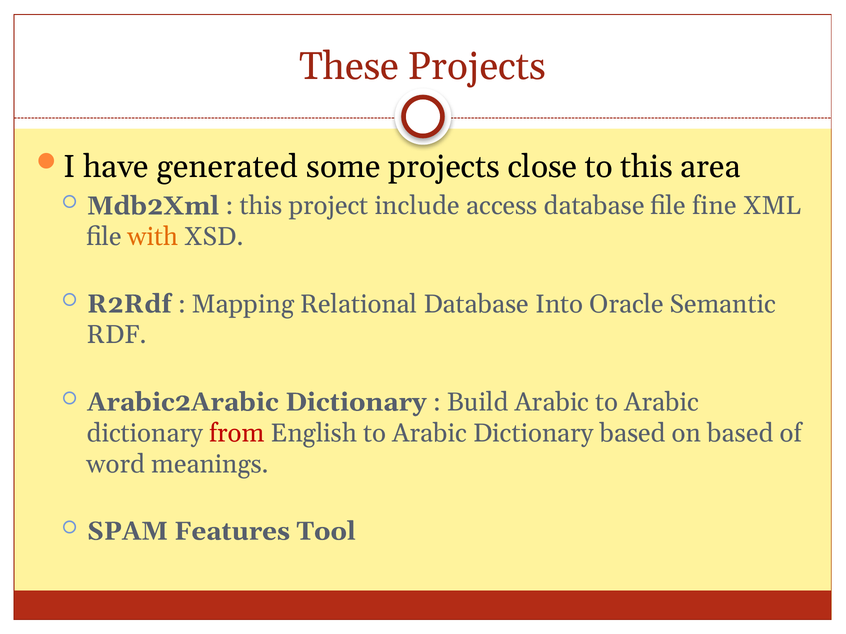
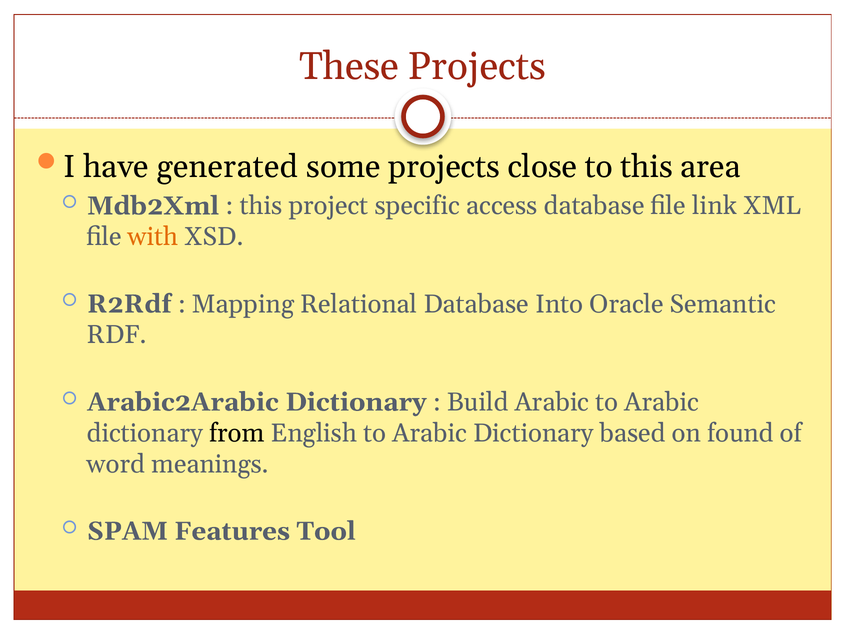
include: include -> specific
fine: fine -> link
from colour: red -> black
on based: based -> found
